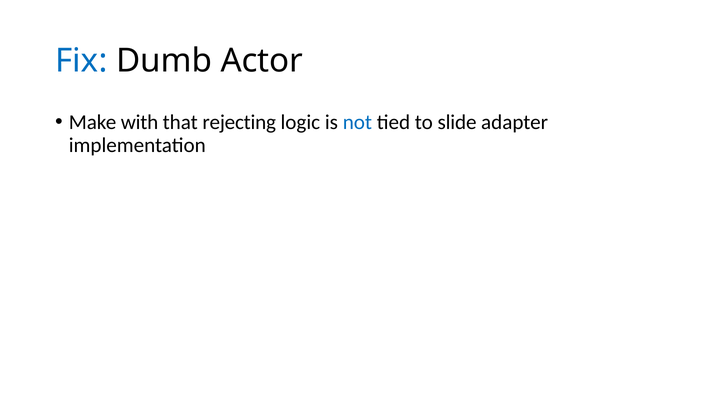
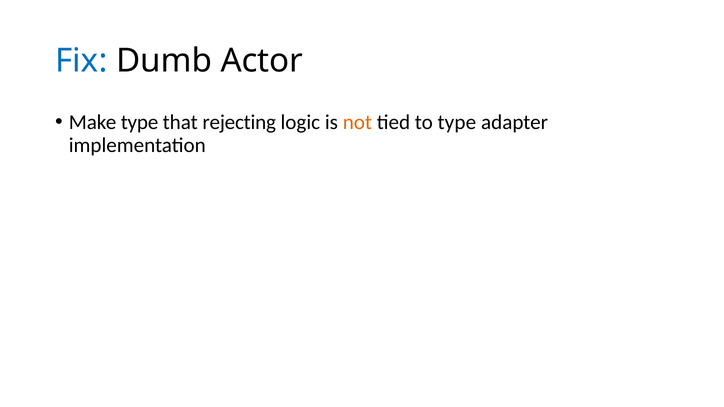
Make with: with -> type
not colour: blue -> orange
to slide: slide -> type
